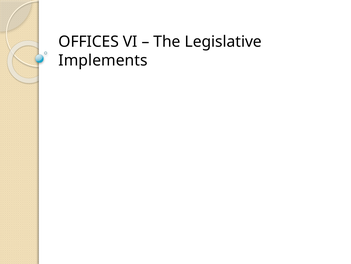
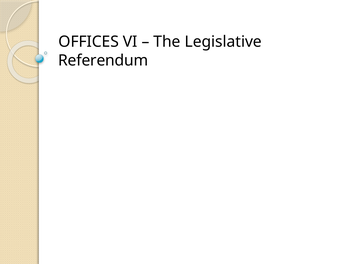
Implements: Implements -> Referendum
